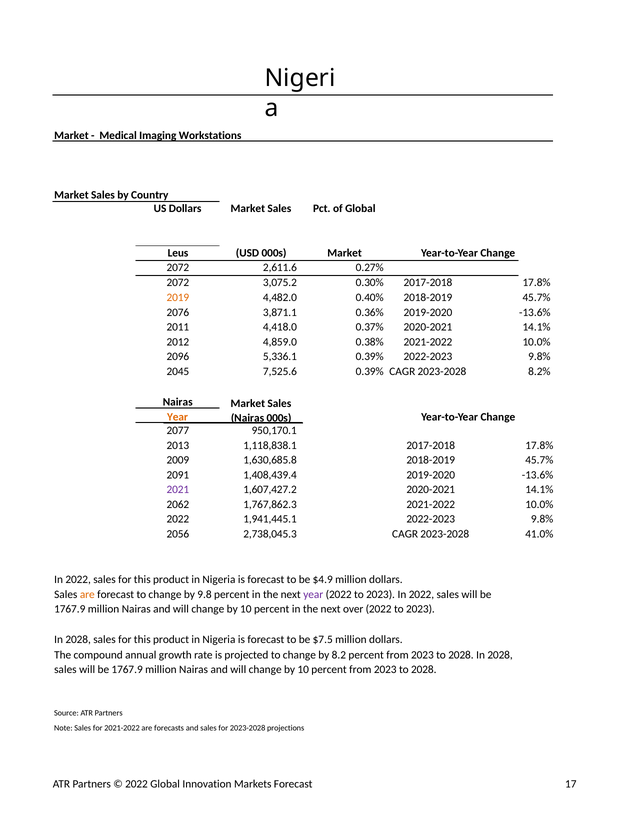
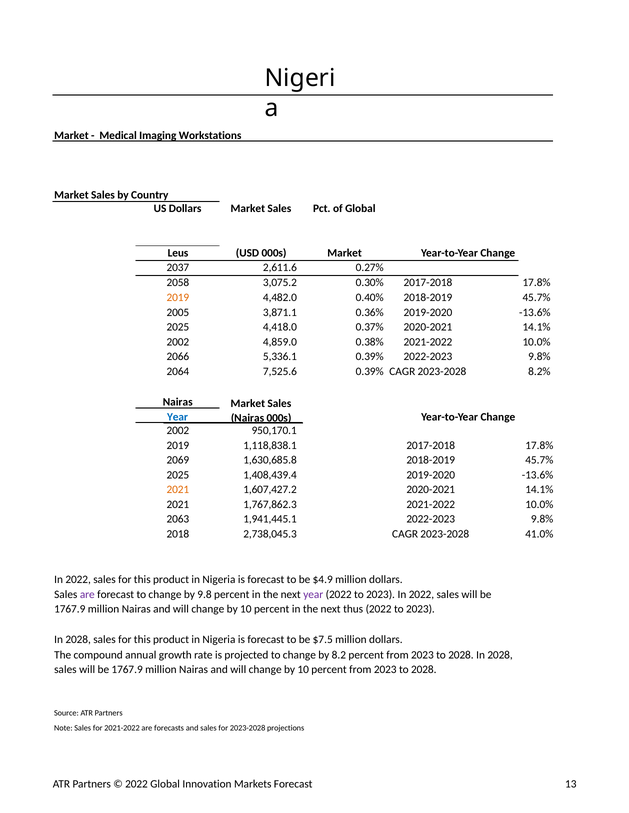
2072 at (178, 268): 2072 -> 2037
2072 at (178, 283): 2072 -> 2058
2076: 2076 -> 2005
2011 at (178, 327): 2011 -> 2025
2012 at (178, 342): 2012 -> 2002
2096: 2096 -> 2066
2045: 2045 -> 2064
Year at (177, 417) colour: orange -> blue
2077 at (178, 431): 2077 -> 2002
2013 at (178, 446): 2013 -> 2019
2009: 2009 -> 2069
2091 at (178, 475): 2091 -> 2025
2021 at (178, 490) colour: purple -> orange
2062 at (178, 505): 2062 -> 2021
2022 at (178, 520): 2022 -> 2063
2056: 2056 -> 2018
are at (87, 595) colour: orange -> purple
over: over -> thus
17: 17 -> 13
